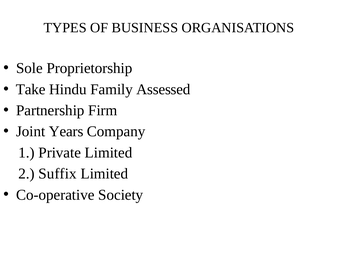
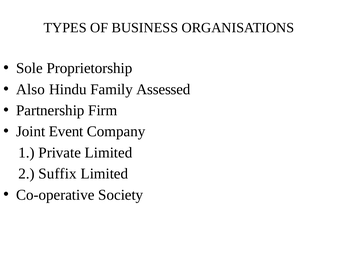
Take: Take -> Also
Years: Years -> Event
